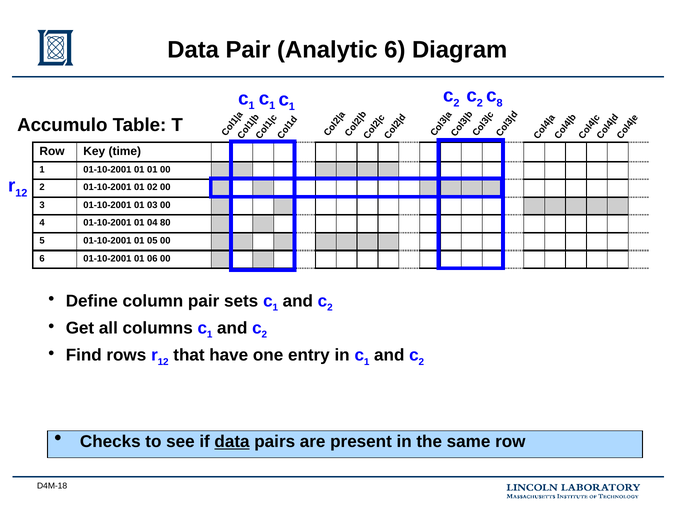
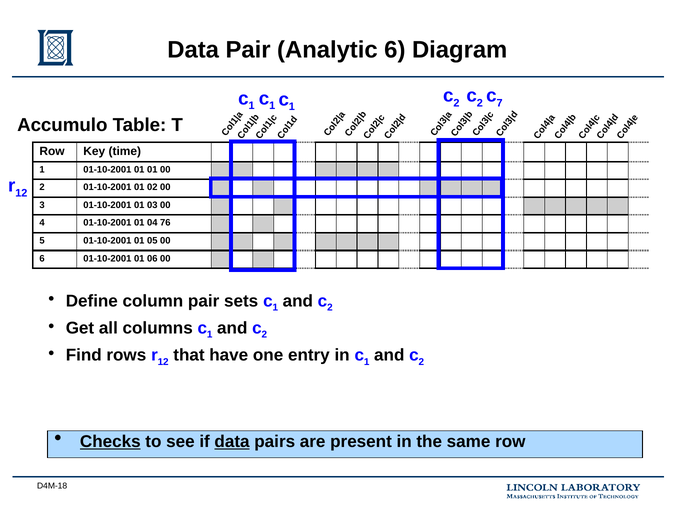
8: 8 -> 7
80: 80 -> 76
Checks underline: none -> present
